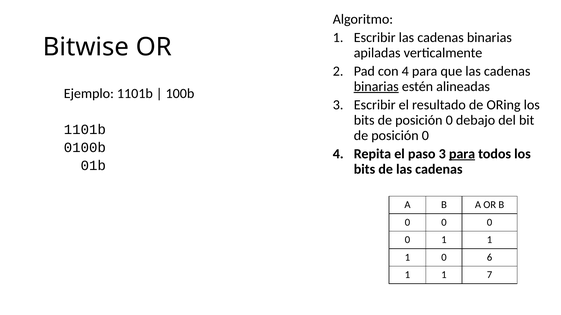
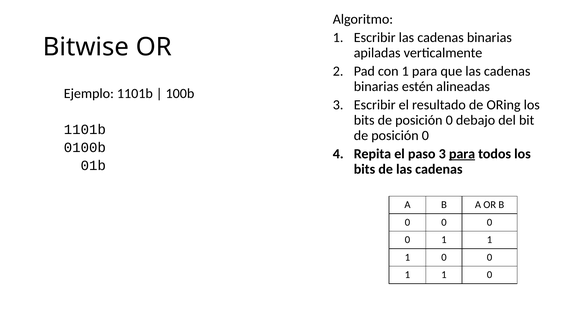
con 4: 4 -> 1
binarias at (376, 87) underline: present -> none
1 0 6: 6 -> 0
7 at (490, 275): 7 -> 0
